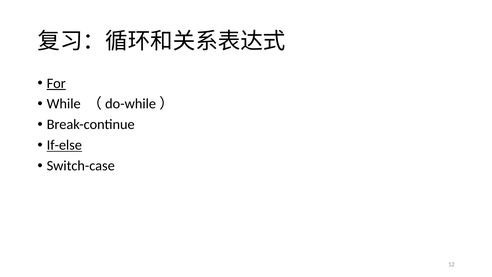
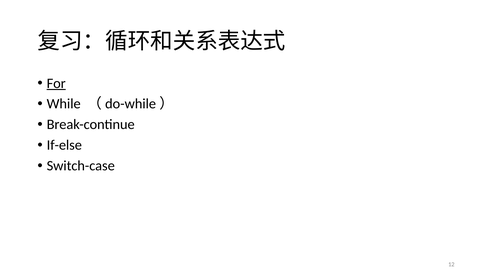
If-else underline: present -> none
